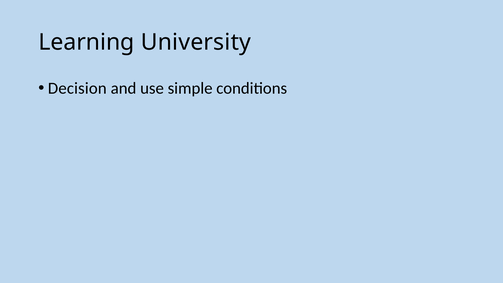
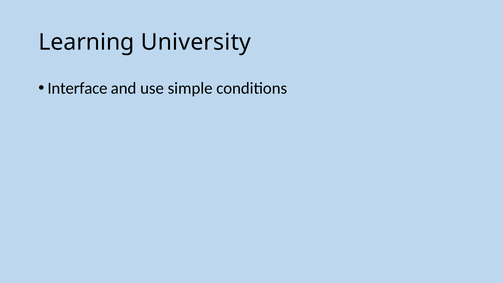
Decision: Decision -> Interface
